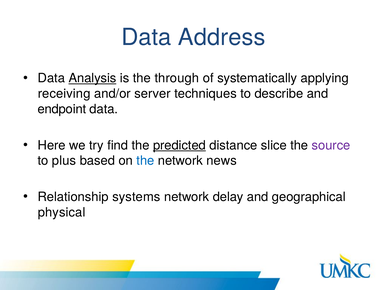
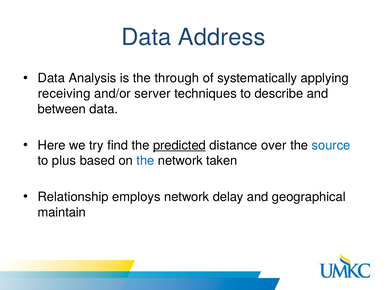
Analysis underline: present -> none
endpoint: endpoint -> between
slice: slice -> over
source colour: purple -> blue
news: news -> taken
systems: systems -> employs
physical: physical -> maintain
